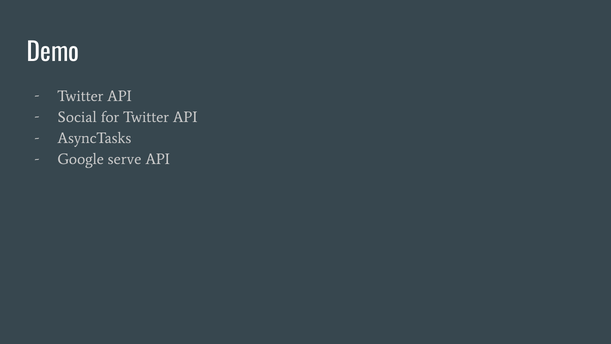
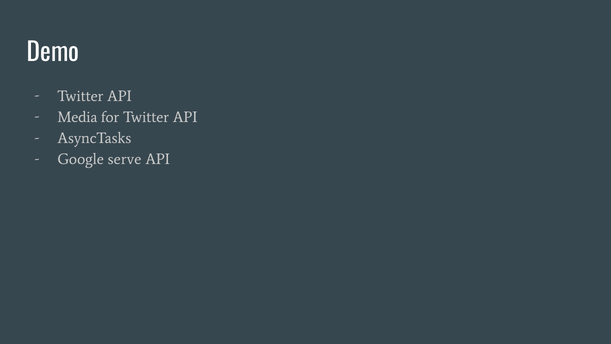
Social: Social -> Media
